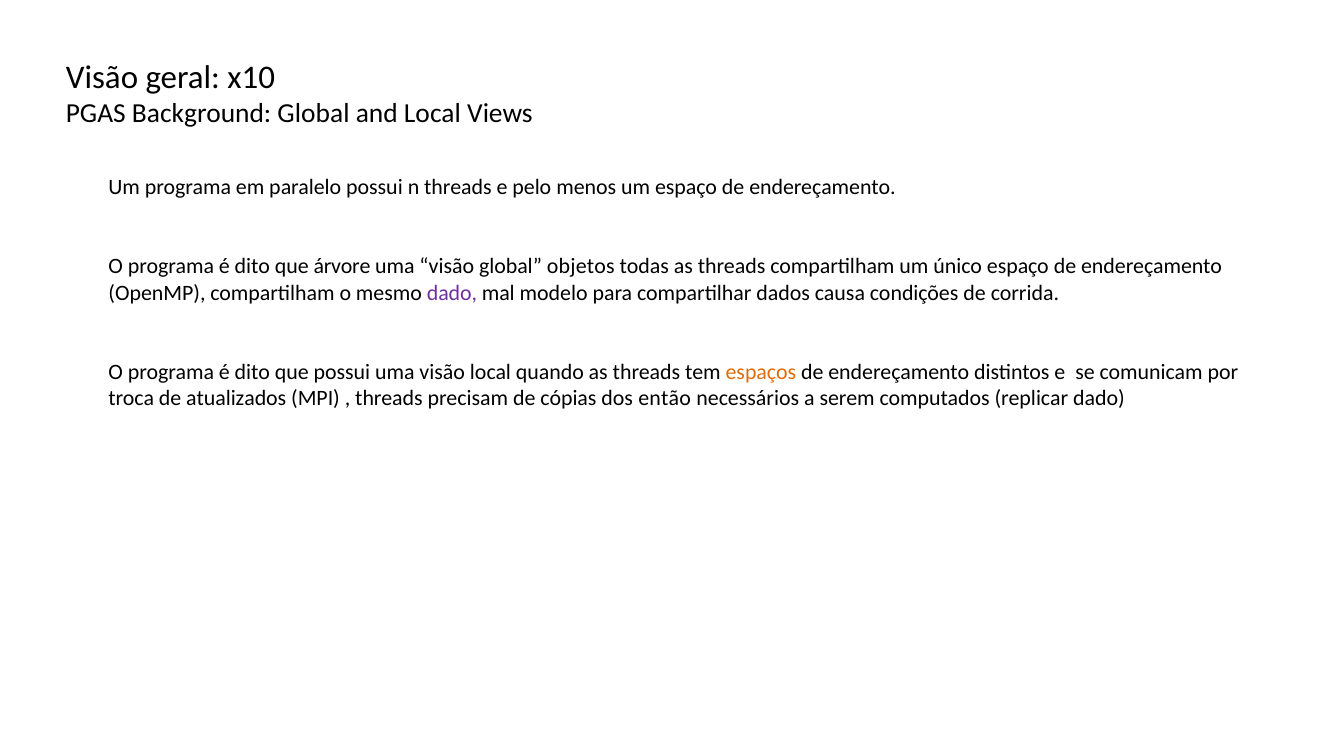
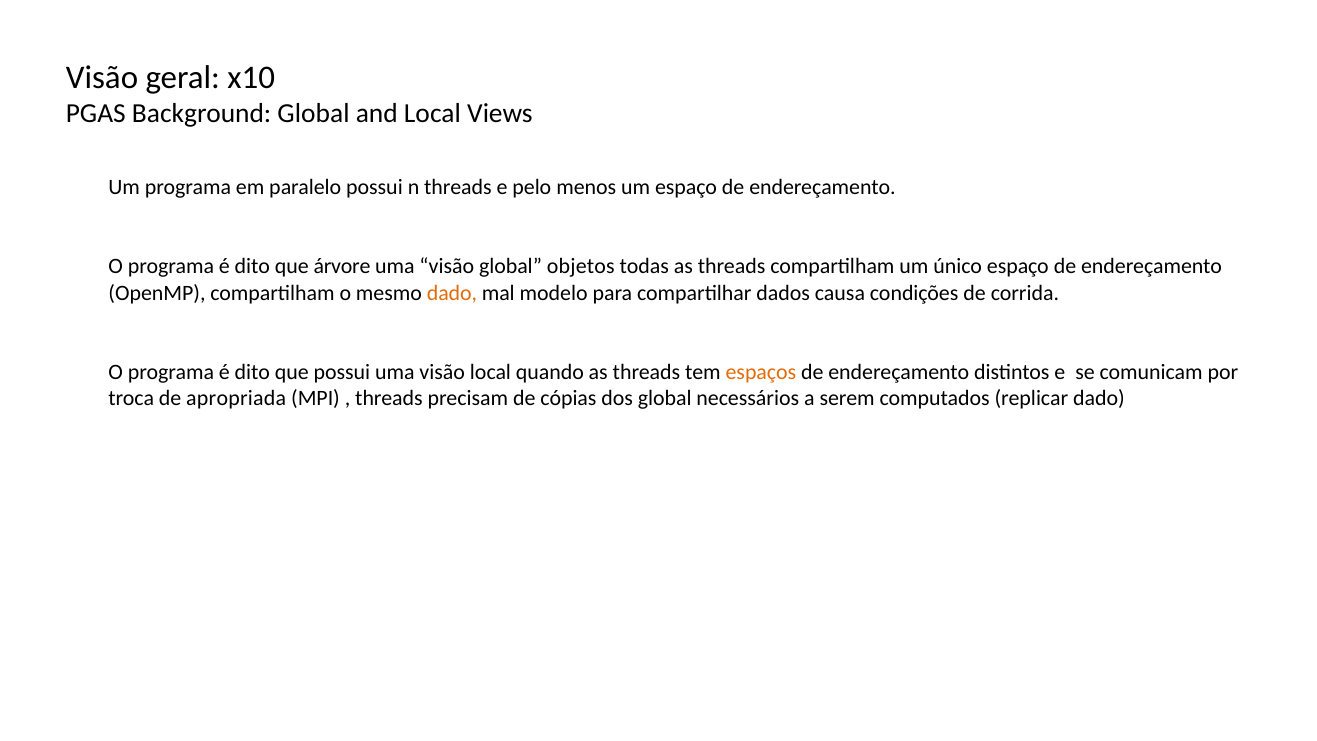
dado at (452, 293) colour: purple -> orange
atualizados: atualizados -> apropriada
dos então: então -> global
